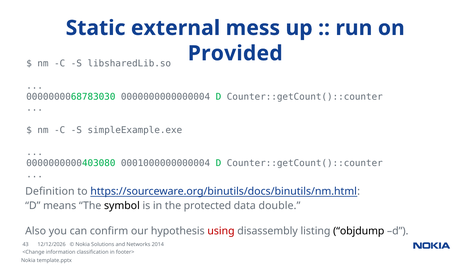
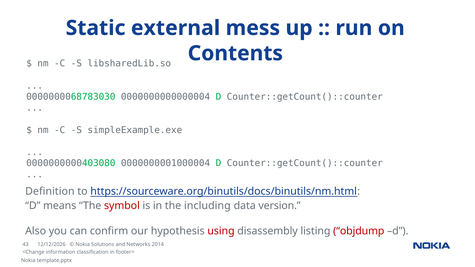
Provided: Provided -> Contents
0001000000000004: 0001000000000004 -> 0000000001000004
symbol colour: black -> red
protected: protected -> including
double: double -> version
objdump colour: black -> red
